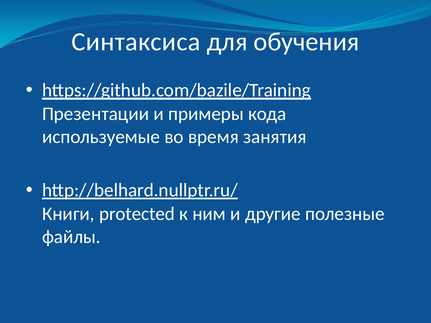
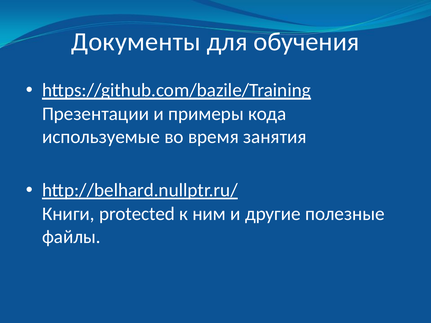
Синтаксиса: Синтаксиса -> Документы
